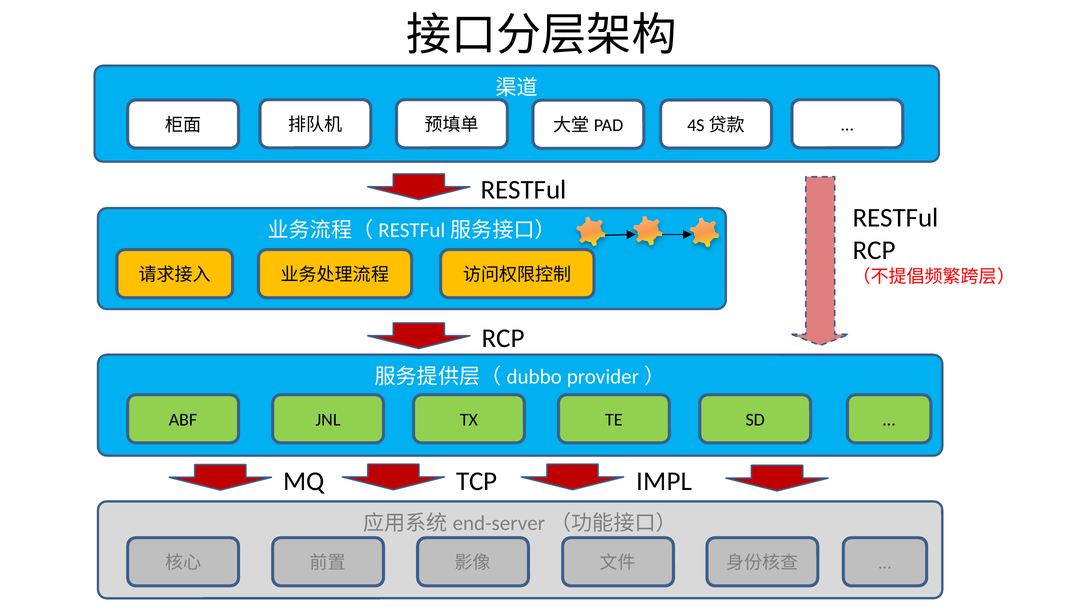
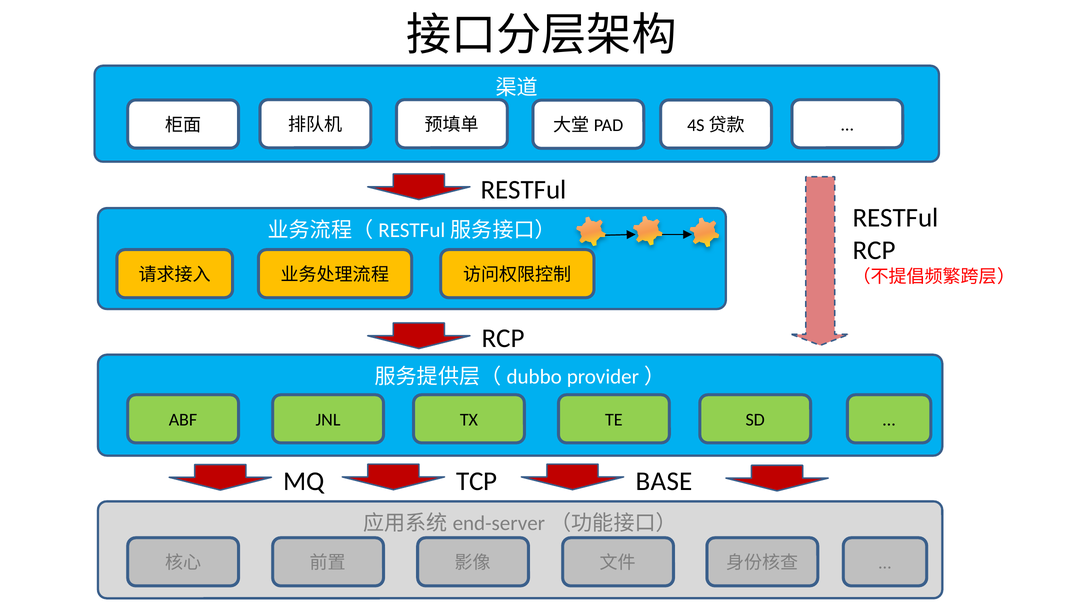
IMPL: IMPL -> BASE
